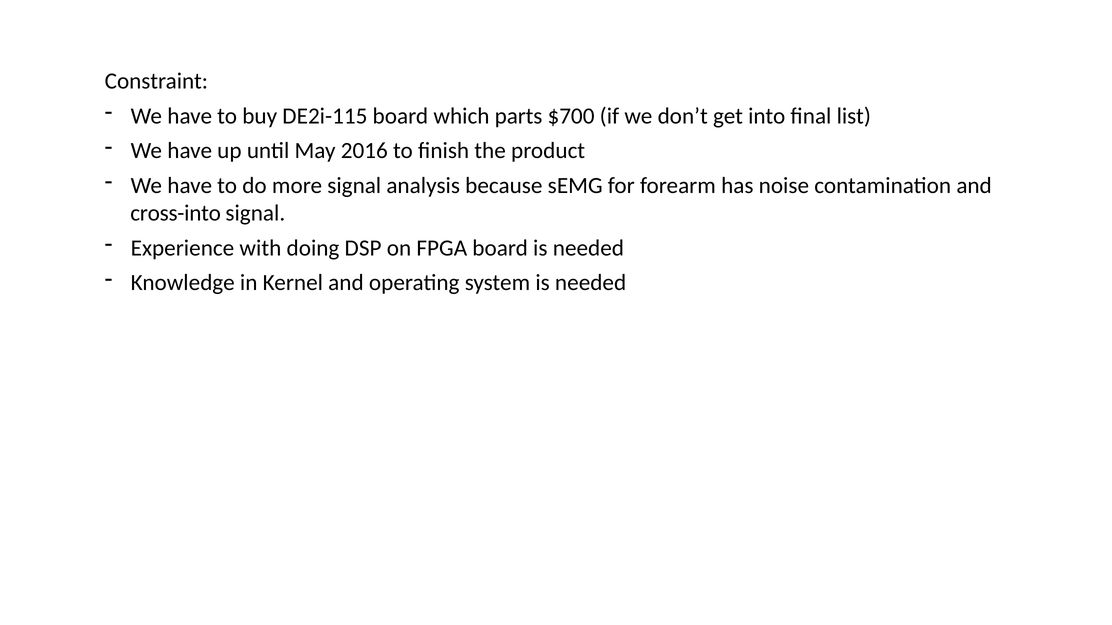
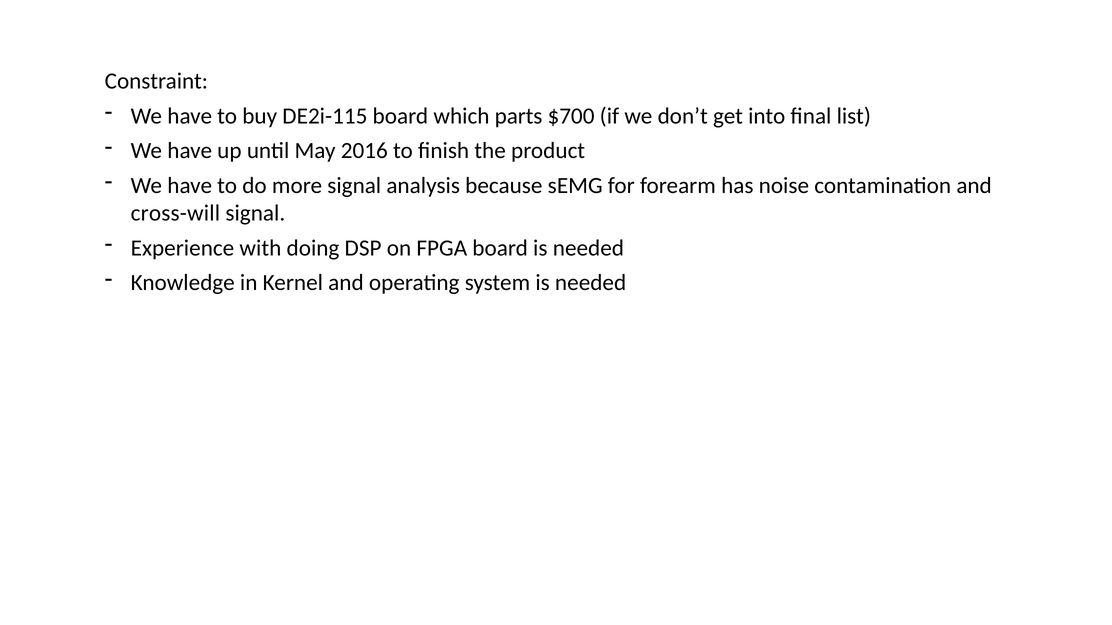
cross-into: cross-into -> cross-will
